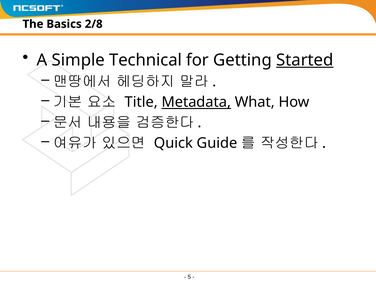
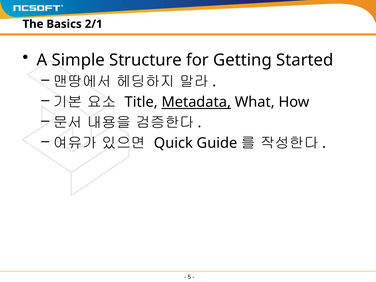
2/8: 2/8 -> 2/1
Technical: Technical -> Structure
Started underline: present -> none
